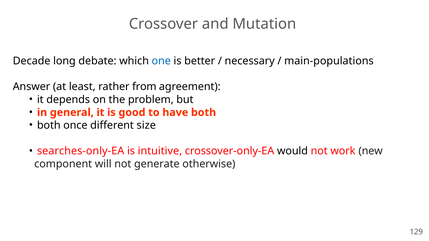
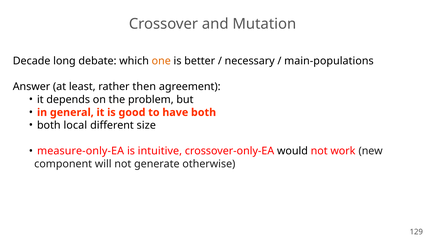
one colour: blue -> orange
from: from -> then
once: once -> local
searches-only-EA: searches-only-EA -> measure-only-EA
